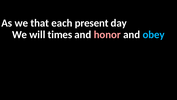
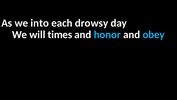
that: that -> into
present: present -> drowsy
honor colour: pink -> light blue
